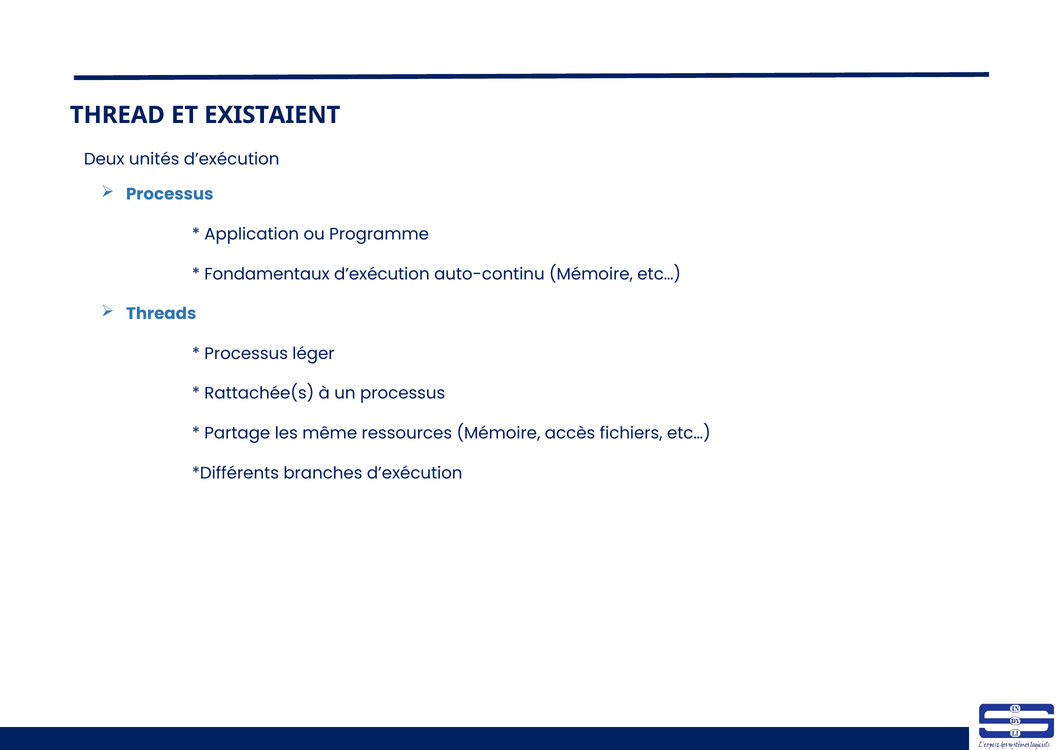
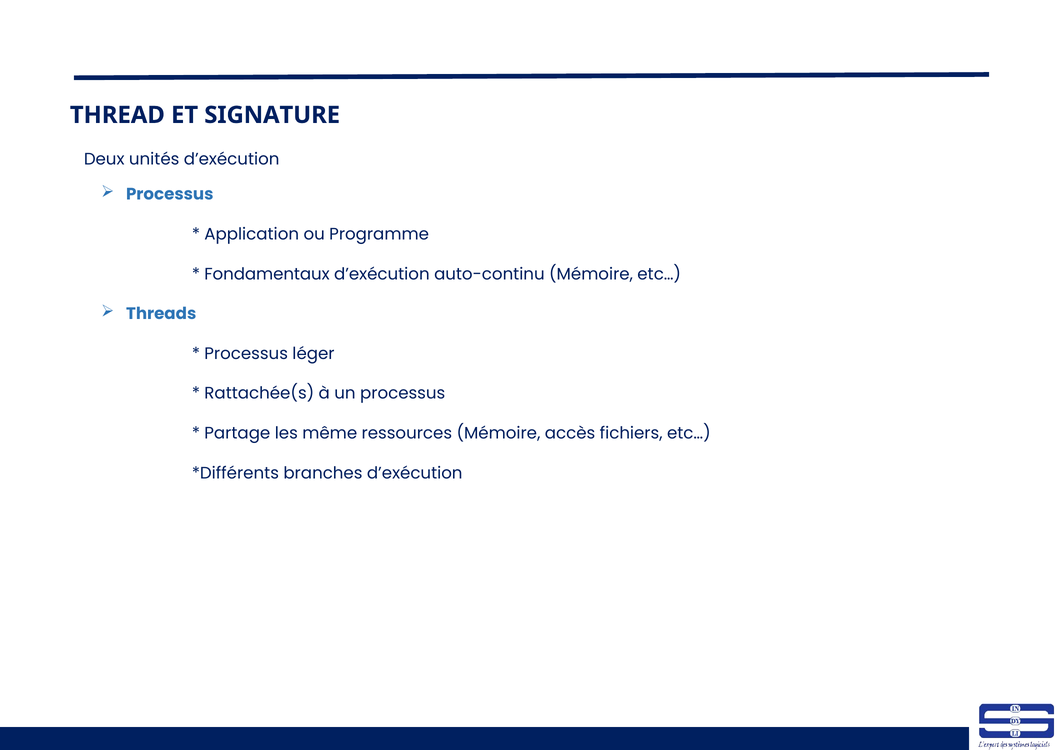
EXISTAIENT: EXISTAIENT -> SIGNATURE
